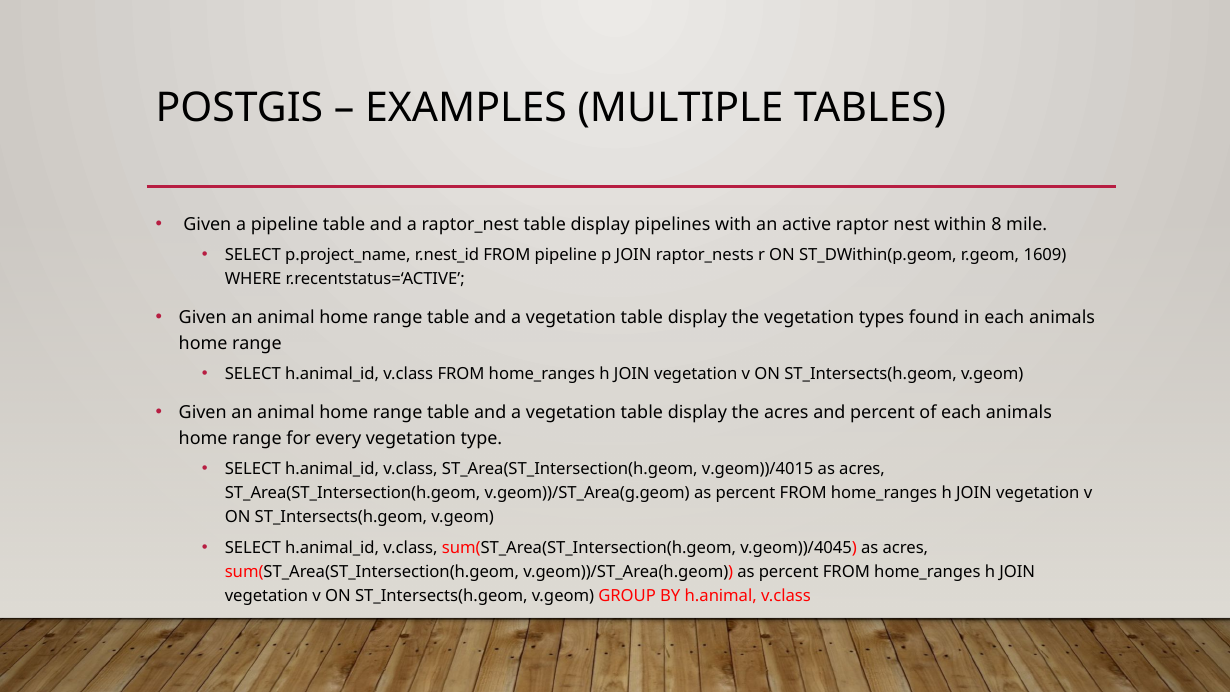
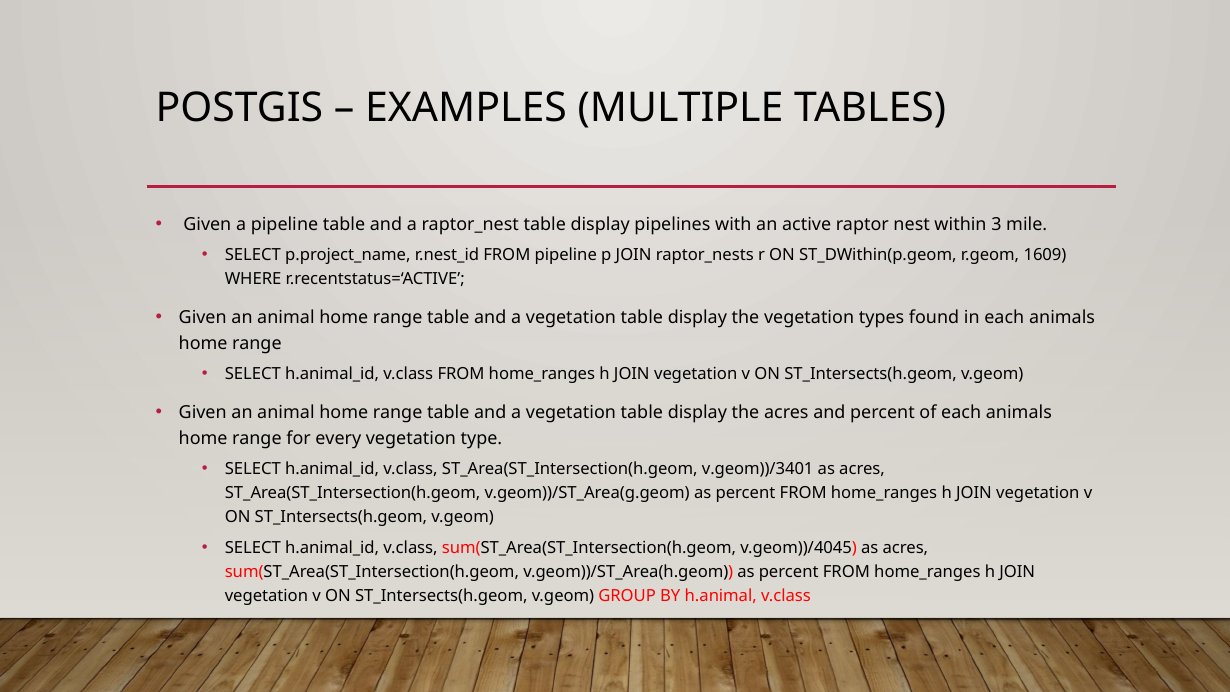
8: 8 -> 3
v.geom))/4015: v.geom))/4015 -> v.geom))/3401
